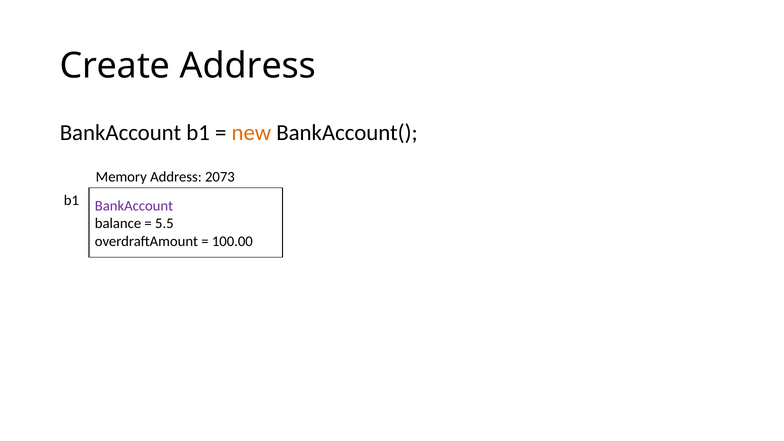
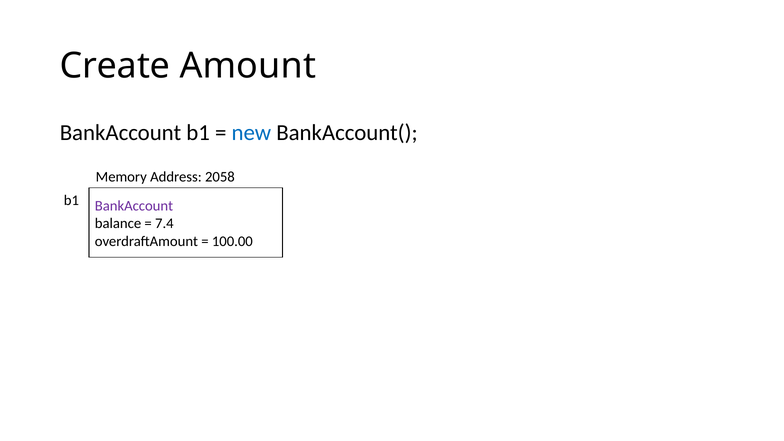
Create Address: Address -> Amount
new colour: orange -> blue
2073: 2073 -> 2058
5.5: 5.5 -> 7.4
